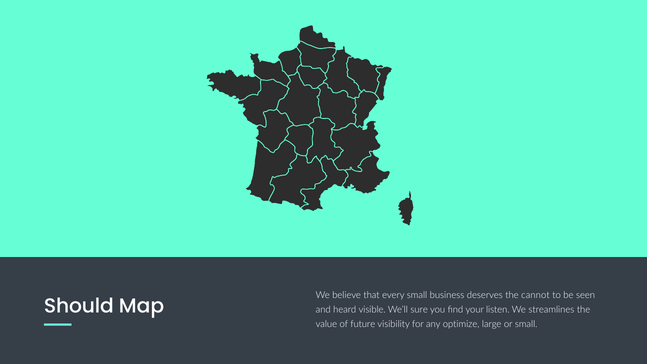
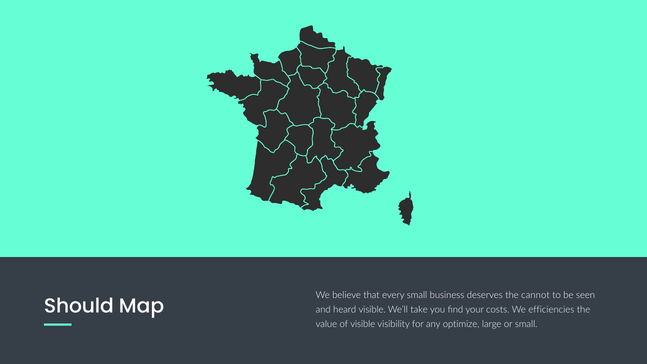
sure: sure -> take
listen: listen -> costs
streamlines: streamlines -> efficiencies
of future: future -> visible
